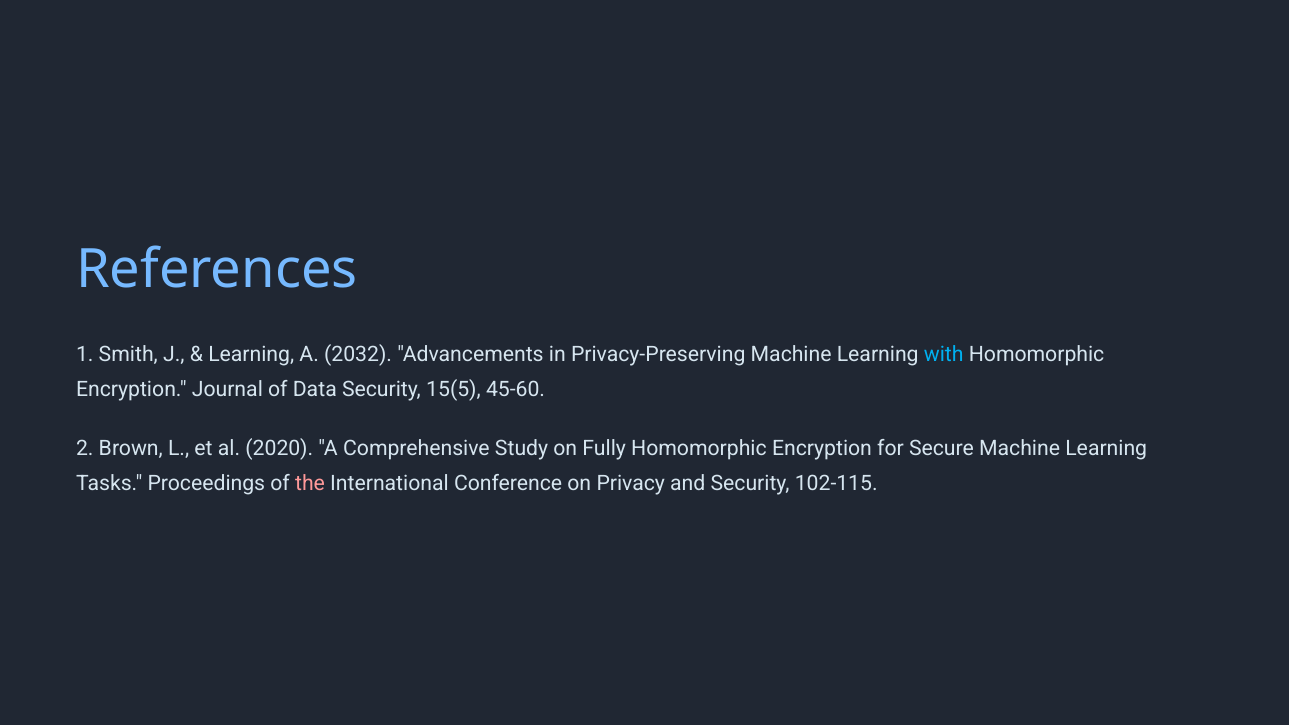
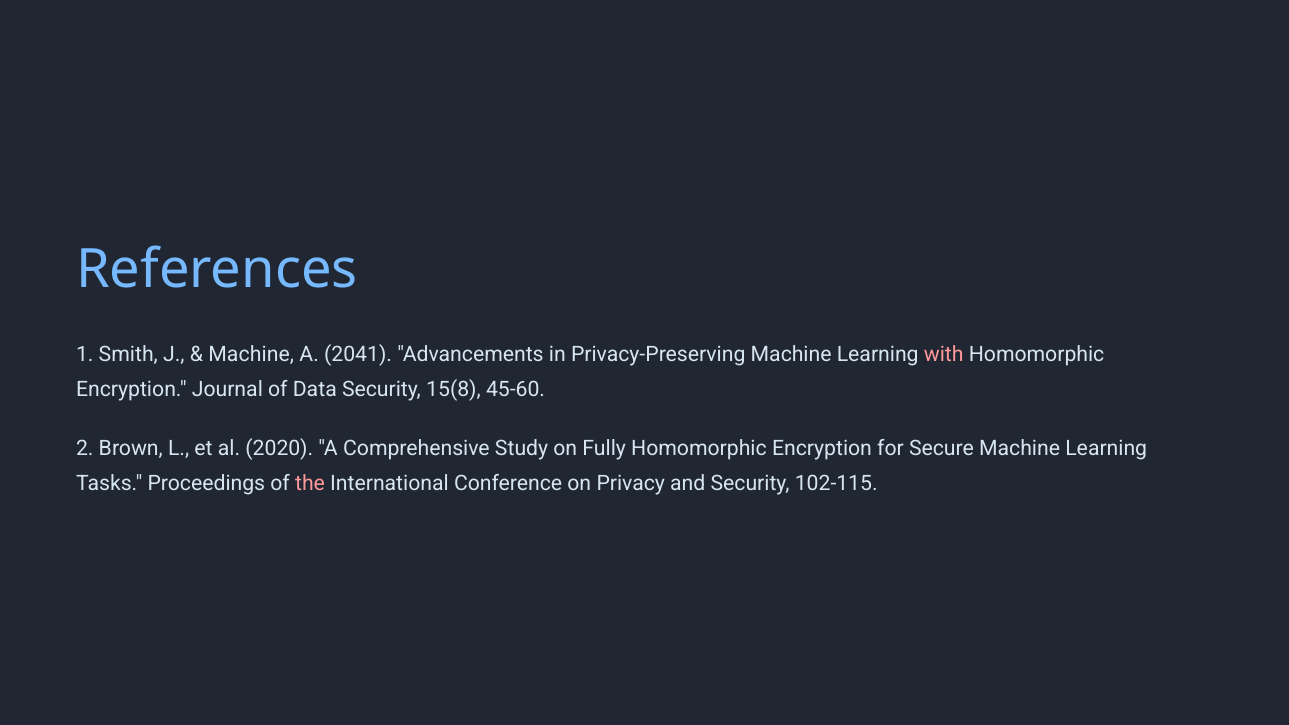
Learning at (251, 354): Learning -> Machine
2032: 2032 -> 2041
with colour: light blue -> pink
15(5: 15(5 -> 15(8
